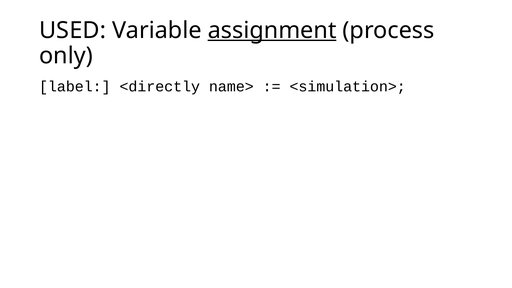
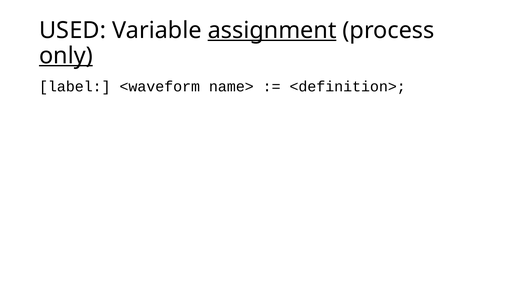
only underline: none -> present
<directly: <directly -> <waveform
<simulation>: <simulation> -> <definition>
